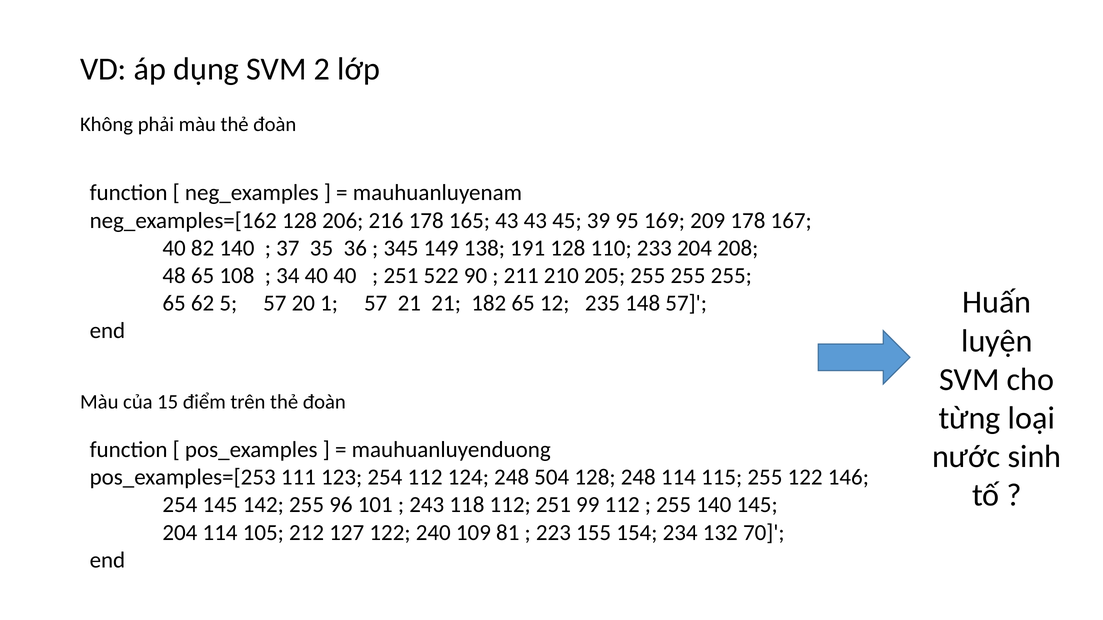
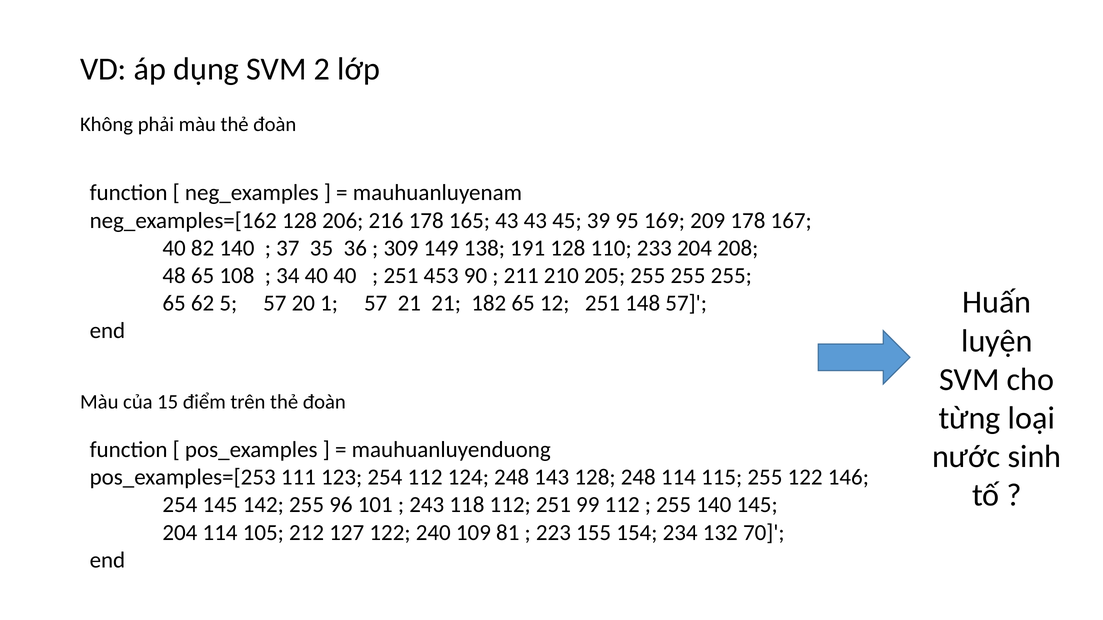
345: 345 -> 309
522: 522 -> 453
12 235: 235 -> 251
504: 504 -> 143
